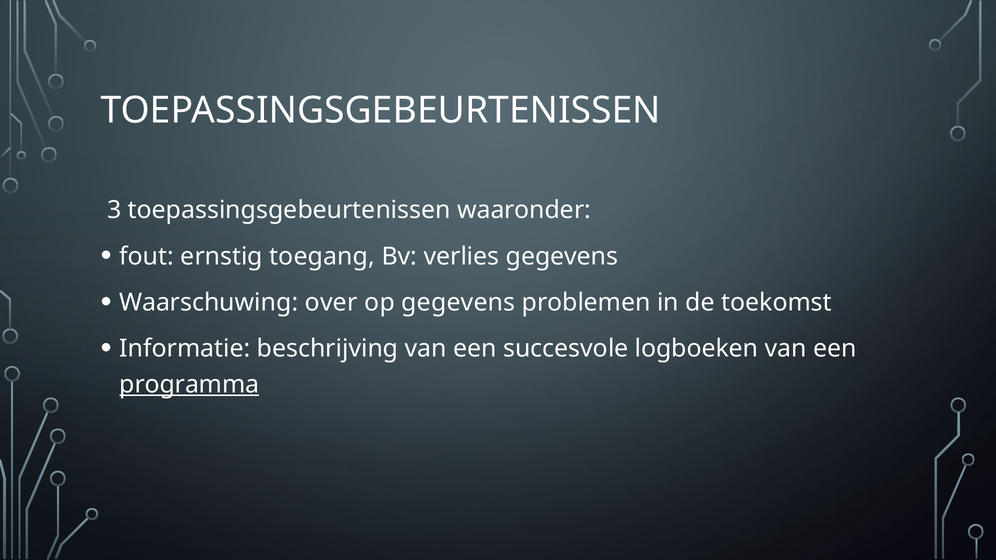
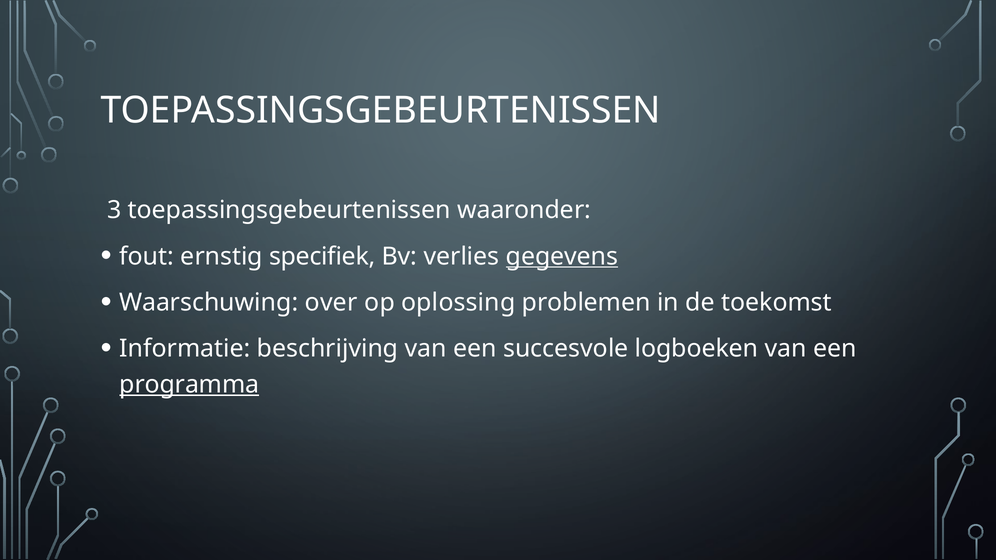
toegang: toegang -> specifiek
gegevens at (562, 256) underline: none -> present
op gegevens: gegevens -> oplossing
